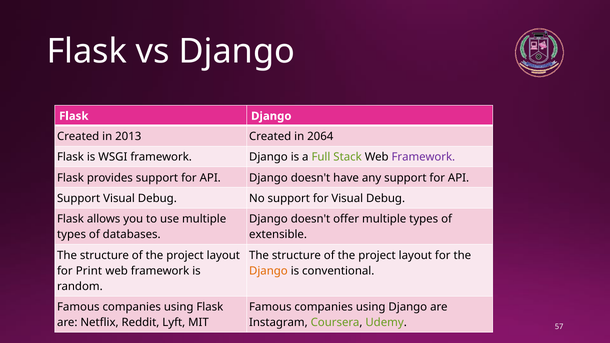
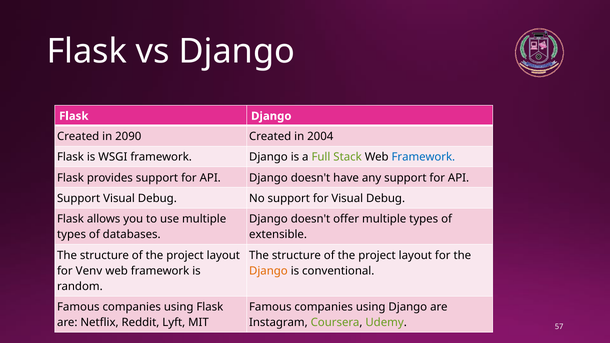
2013: 2013 -> 2090
2064: 2064 -> 2004
Framework at (423, 157) colour: purple -> blue
Print: Print -> Venv
